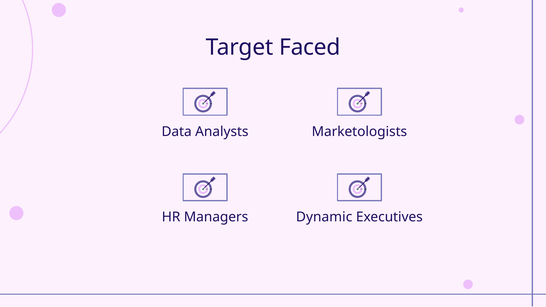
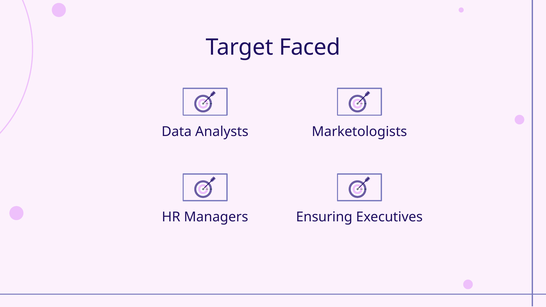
Dynamic: Dynamic -> Ensuring
